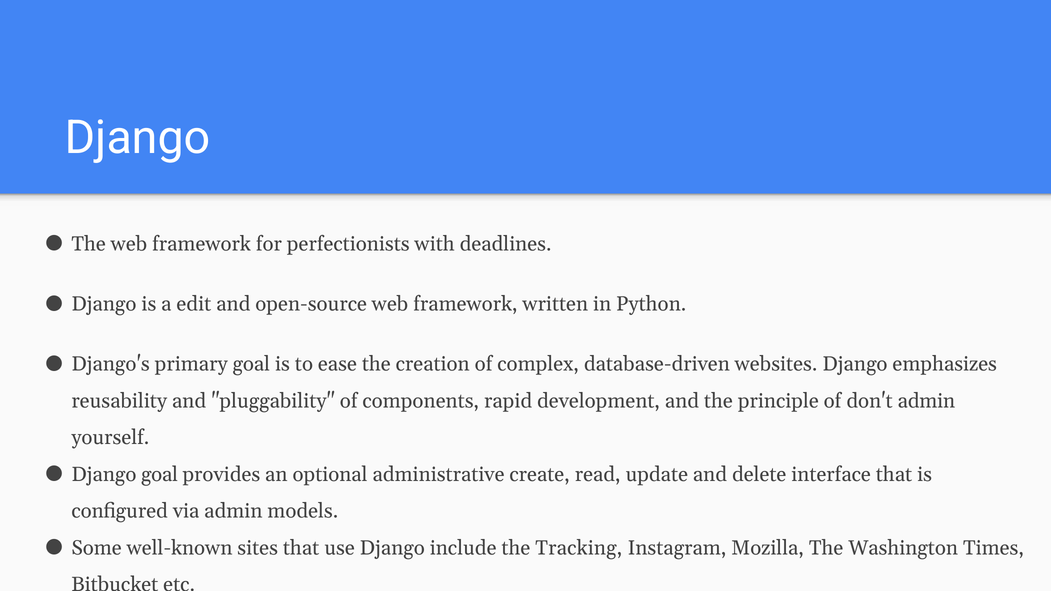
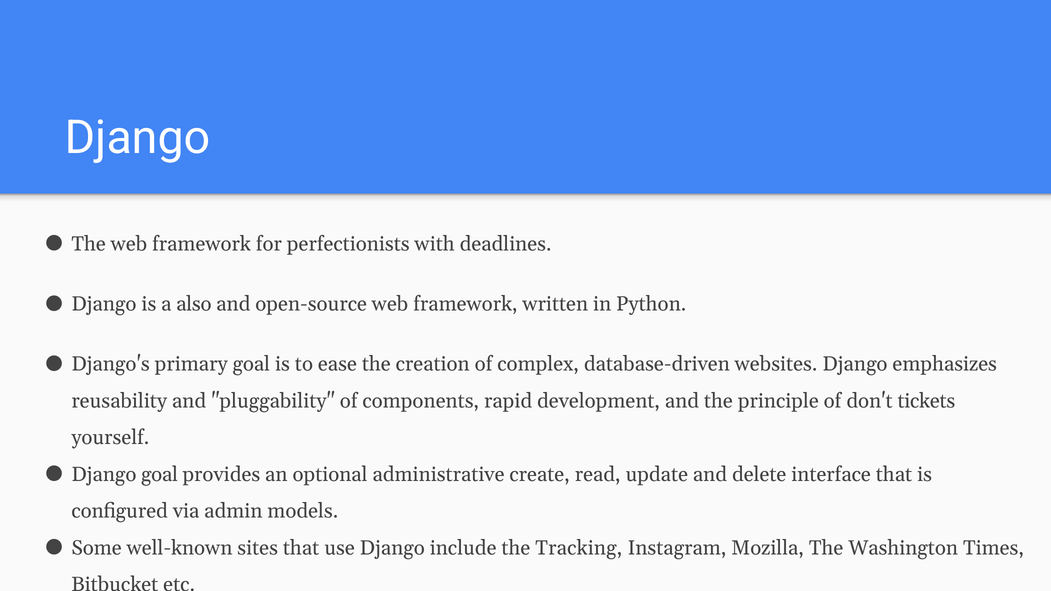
edit: edit -> also
don't admin: admin -> tickets
